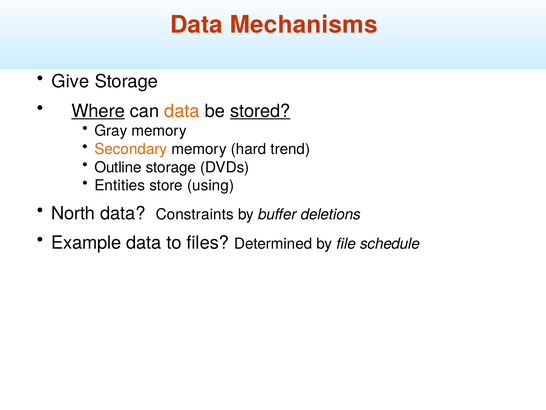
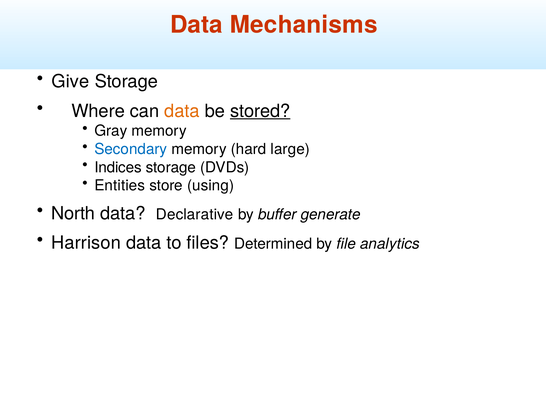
Where underline: present -> none
Secondary colour: orange -> blue
trend: trend -> large
Outline: Outline -> Indices
Constraints: Constraints -> Declarative
deletions: deletions -> generate
Example: Example -> Harrison
schedule: schedule -> analytics
